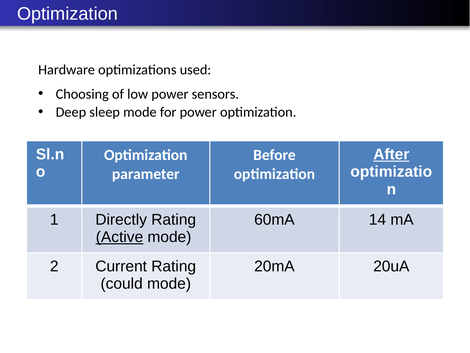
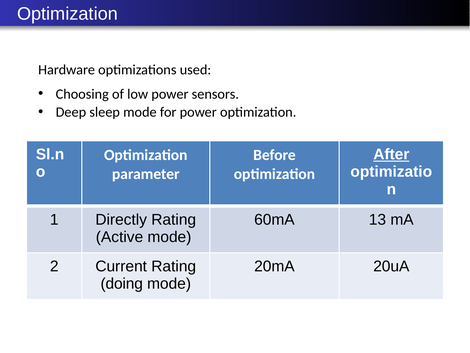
14: 14 -> 13
Active underline: present -> none
could: could -> doing
